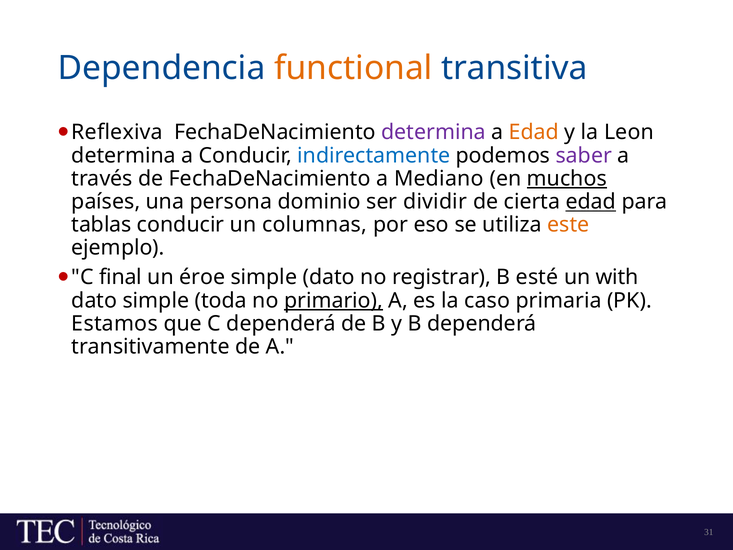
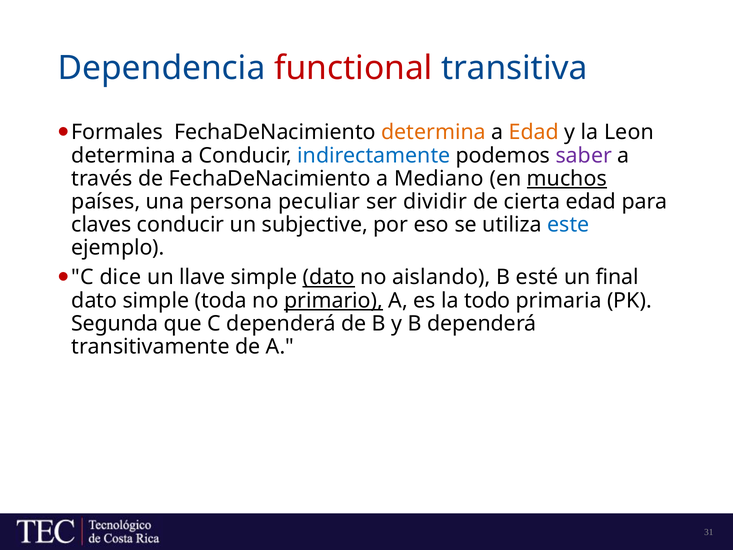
functional colour: orange -> red
Reflexiva: Reflexiva -> Formales
determina at (433, 132) colour: purple -> orange
dominio: dominio -> peculiar
edad at (591, 202) underline: present -> none
tablas: tablas -> claves
columnas: columnas -> subjective
este colour: orange -> blue
final: final -> dice
éroe: éroe -> llave
dato at (329, 277) underline: none -> present
registrar: registrar -> aislando
with: with -> final
caso: caso -> todo
Estamos: Estamos -> Segunda
